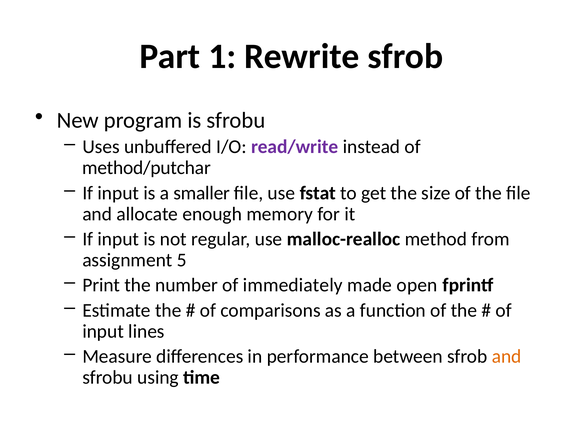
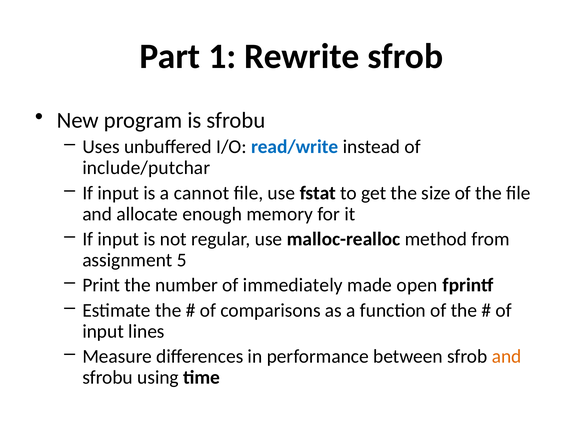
read/write colour: purple -> blue
method/putchar: method/putchar -> include/putchar
smaller: smaller -> cannot
